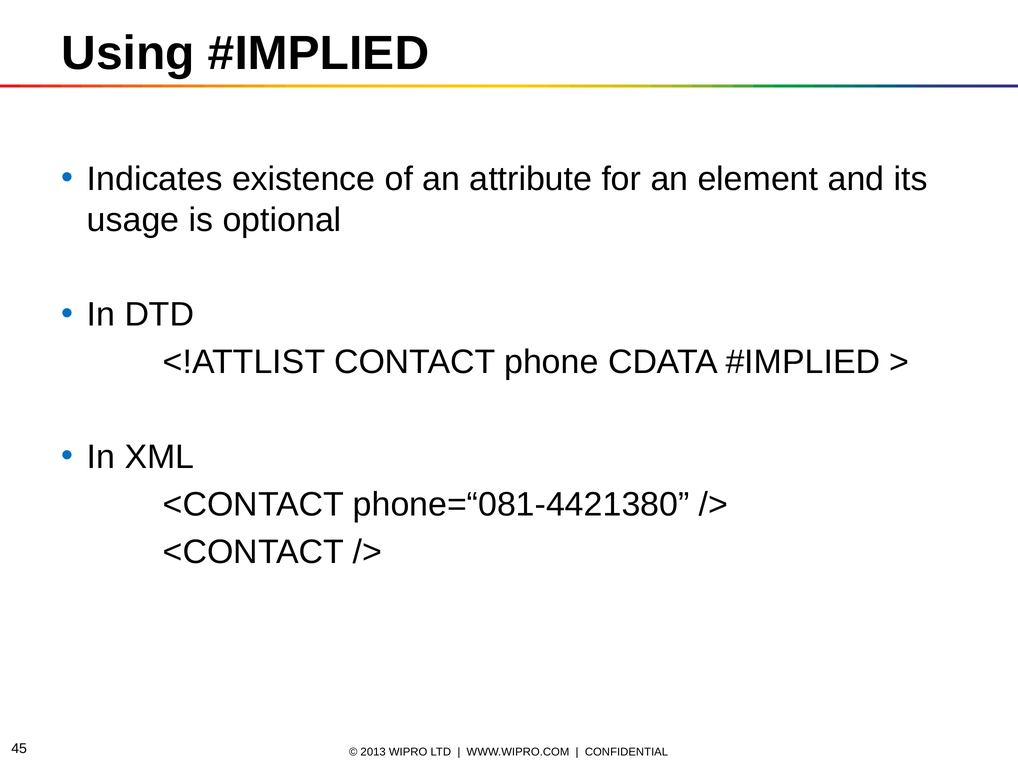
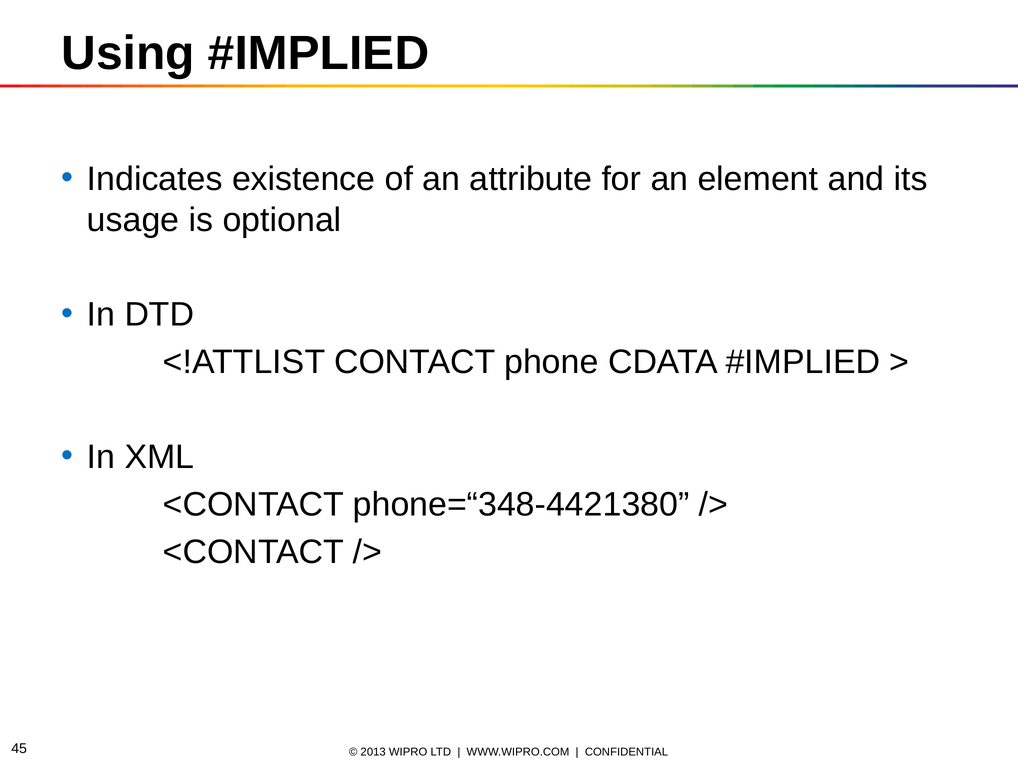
phone=“081-4421380: phone=“081-4421380 -> phone=“348-4421380
